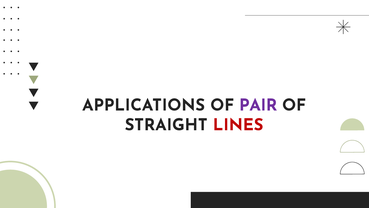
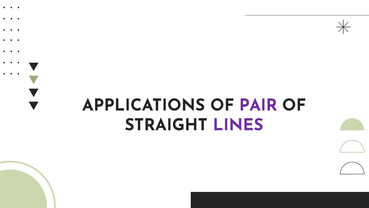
LINES colour: red -> purple
